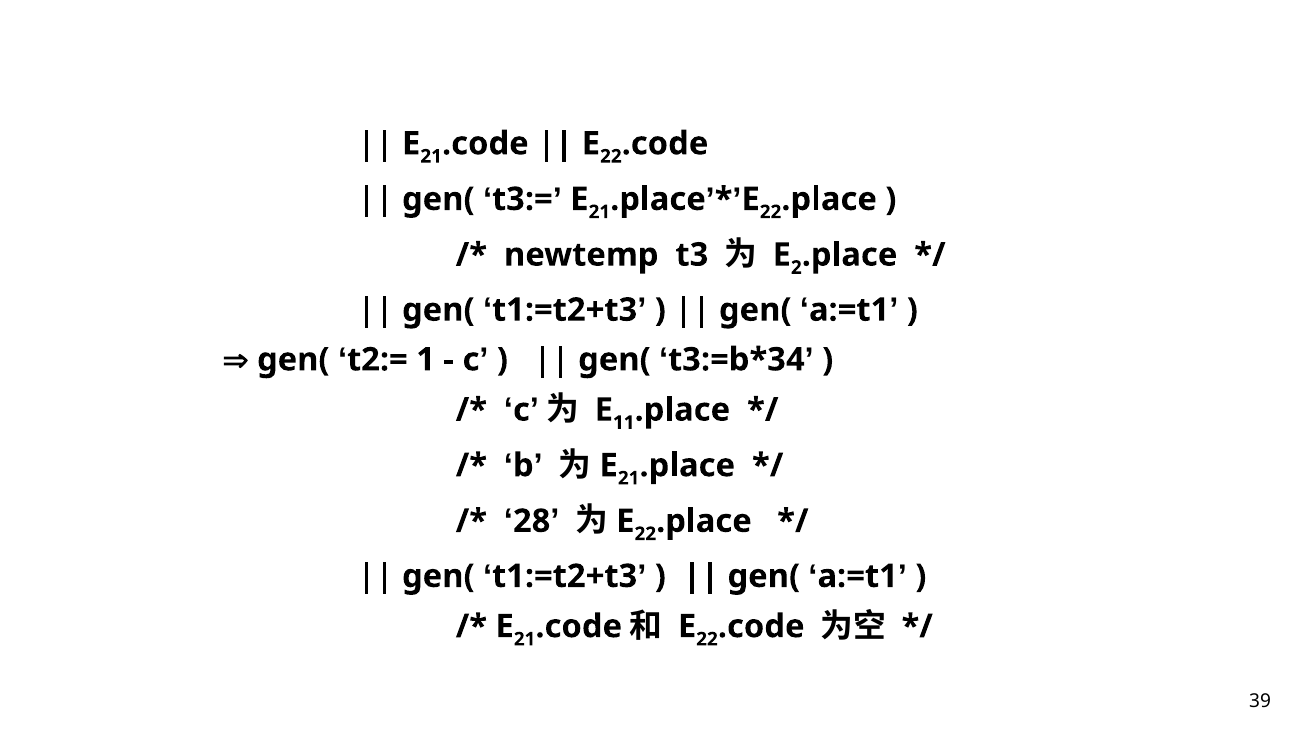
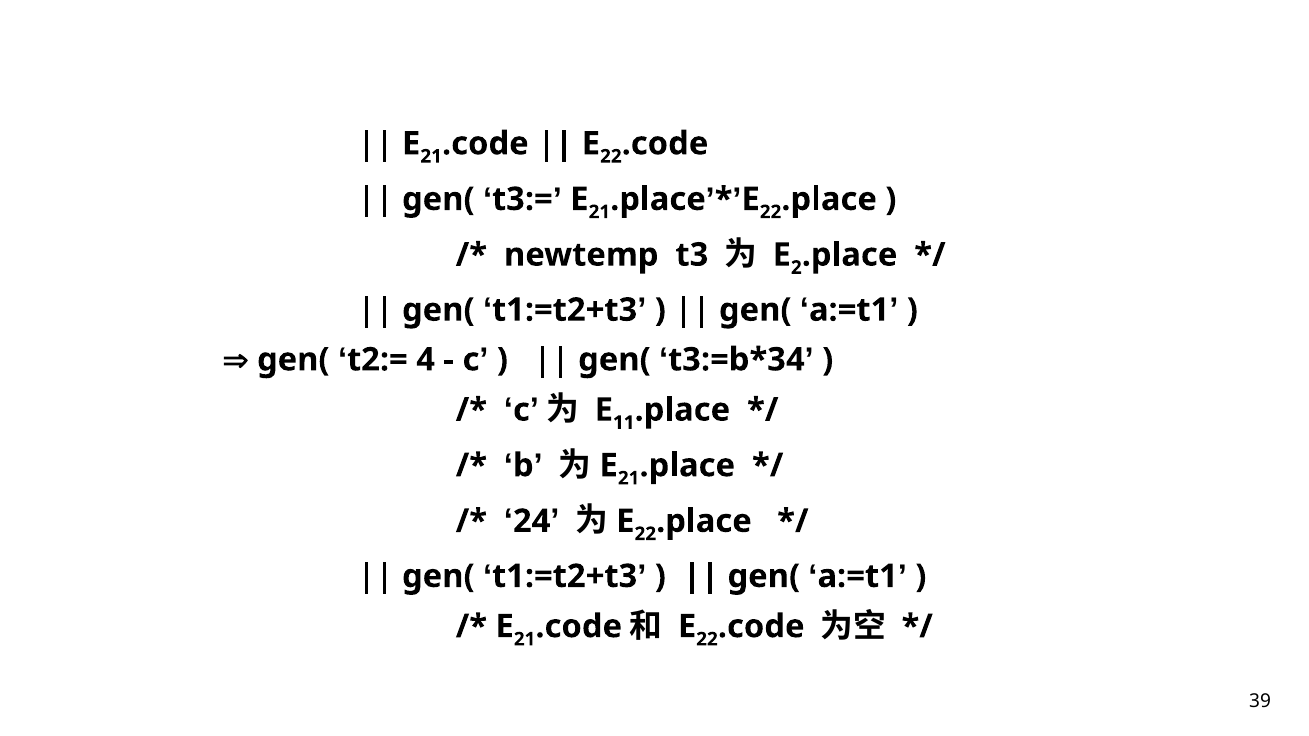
1: 1 -> 4
28: 28 -> 24
